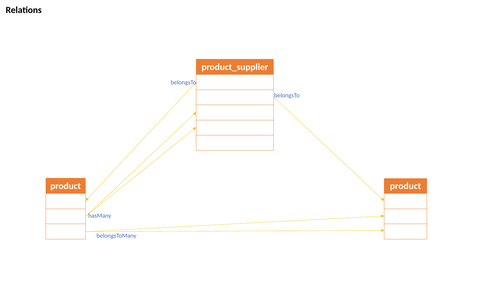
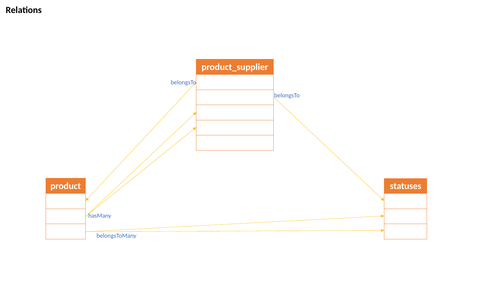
product at (406, 186): product -> statuses
